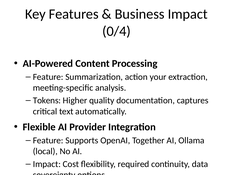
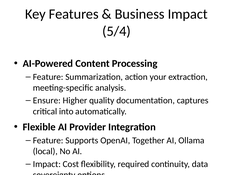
0/4: 0/4 -> 5/4
Tokens: Tokens -> Ensure
text: text -> into
